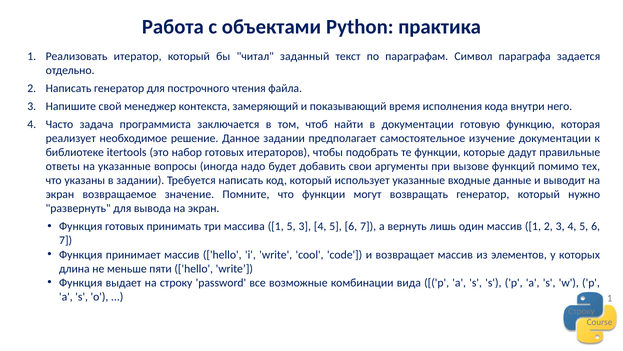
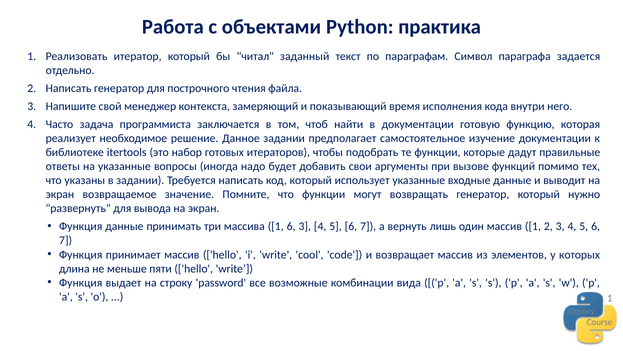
Функция готовых: готовых -> данные
1 5: 5 -> 6
